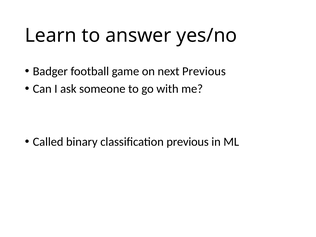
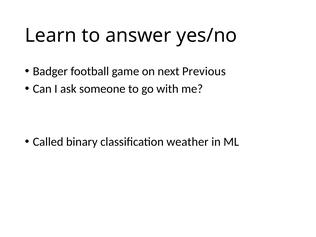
classification previous: previous -> weather
